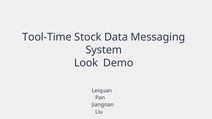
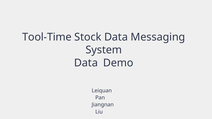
Look at (86, 63): Look -> Data
